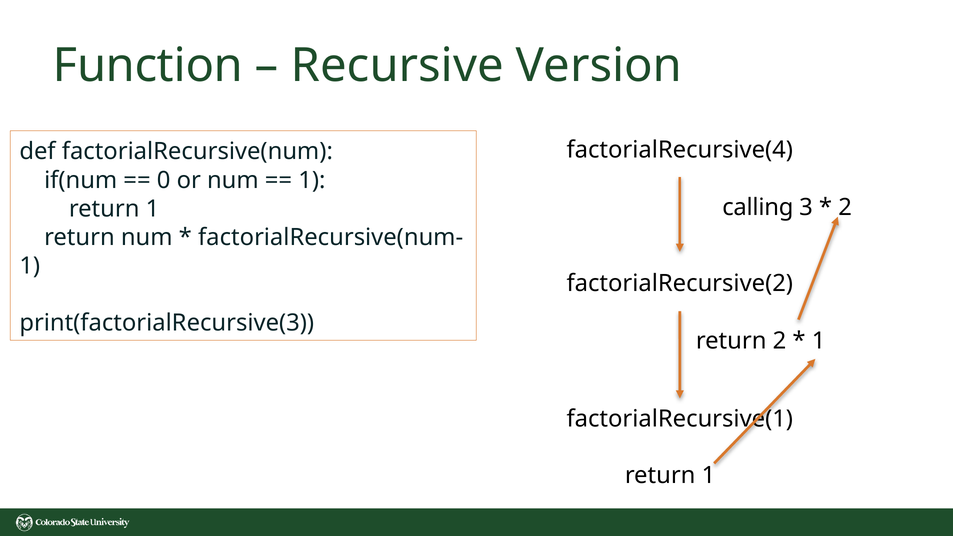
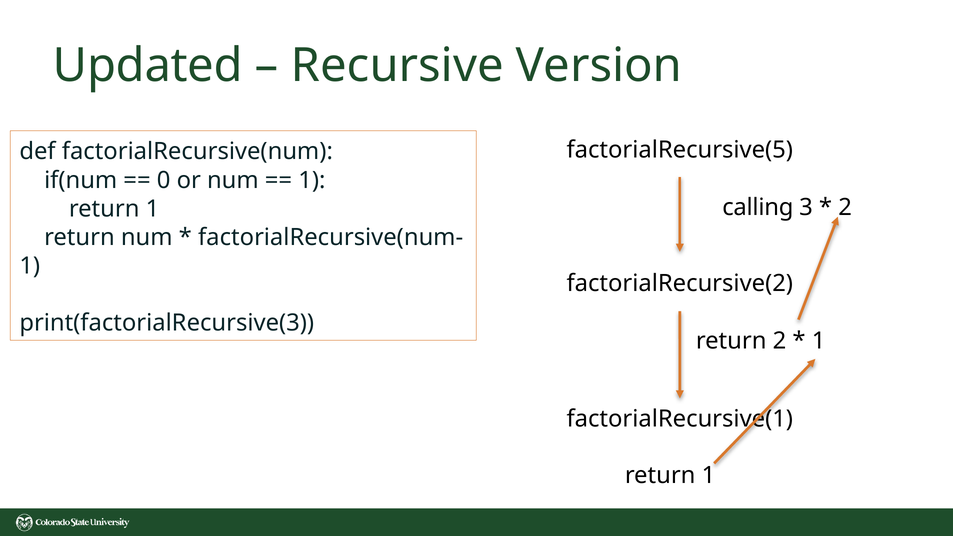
Function: Function -> Updated
factorialRecursive(4: factorialRecursive(4 -> factorialRecursive(5
